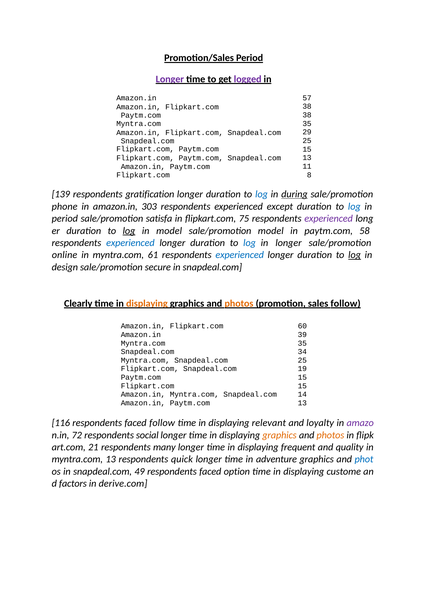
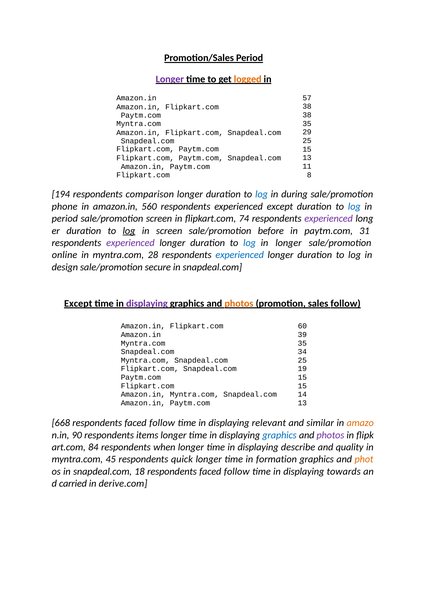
logged colour: purple -> orange
139: 139 -> 194
gratification: gratification -> comparison
during underline: present -> none
303: 303 -> 560
sale/promotion satisfa: satisfa -> screen
75: 75 -> 74
in model: model -> screen
sale/promotion model: model -> before
58: 58 -> 31
experienced at (130, 243) colour: blue -> purple
61: 61 -> 28
log at (355, 255) underline: present -> none
Clearly at (78, 304): Clearly -> Except
displaying at (147, 304) colour: orange -> purple
116: 116 -> 668
loyalty: loyalty -> similar
amazo colour: purple -> orange
72: 72 -> 90
social: social -> items
graphics at (280, 435) colour: orange -> blue
photos at (330, 435) colour: orange -> purple
21: 21 -> 84
many: many -> when
frequent: frequent -> describe
myntra.com 13: 13 -> 45
adventure: adventure -> formation
phot colour: blue -> orange
49: 49 -> 18
option at (237, 472): option -> follow
custome: custome -> towards
factors: factors -> carried
